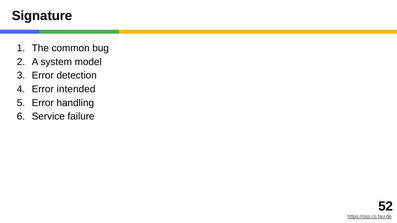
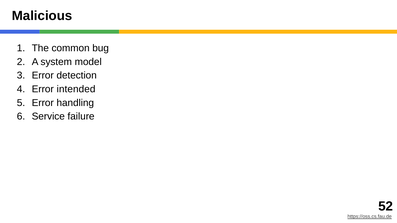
Signature: Signature -> Malicious
